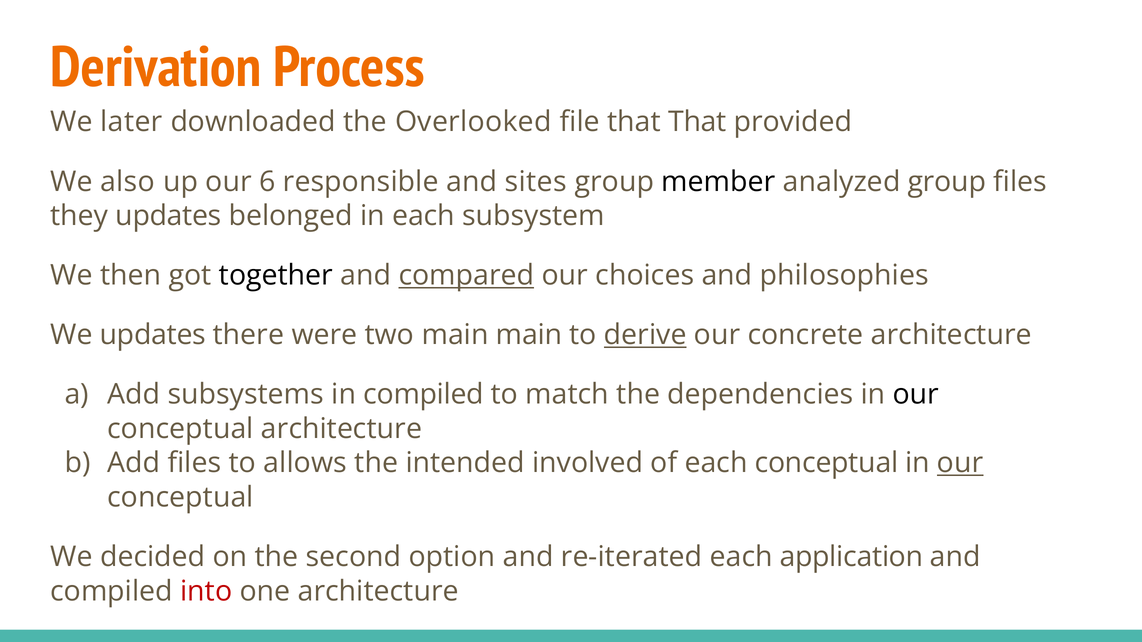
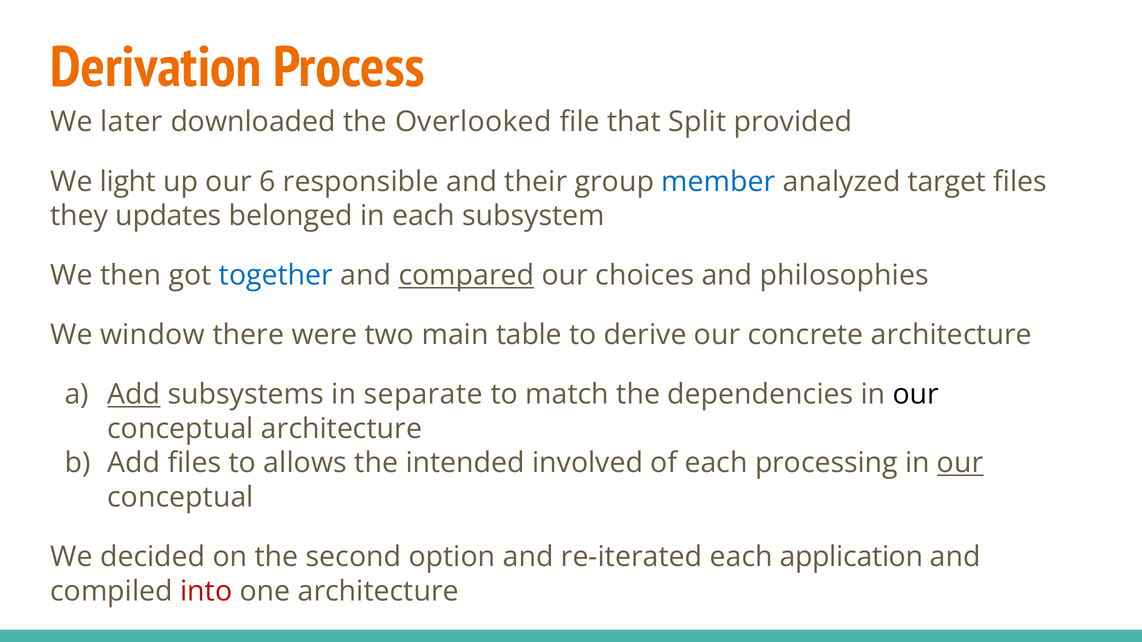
that That: That -> Split
also: also -> light
sites: sites -> their
member colour: black -> blue
analyzed group: group -> target
together colour: black -> blue
We updates: updates -> window
main main: main -> table
derive underline: present -> none
Add at (134, 395) underline: none -> present
in compiled: compiled -> separate
each conceptual: conceptual -> processing
